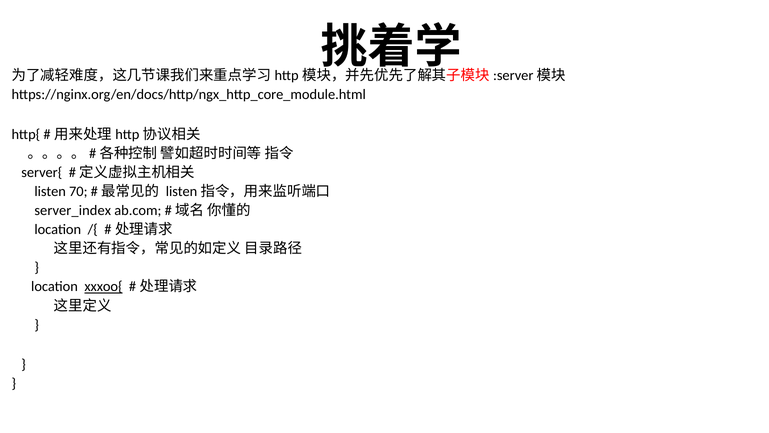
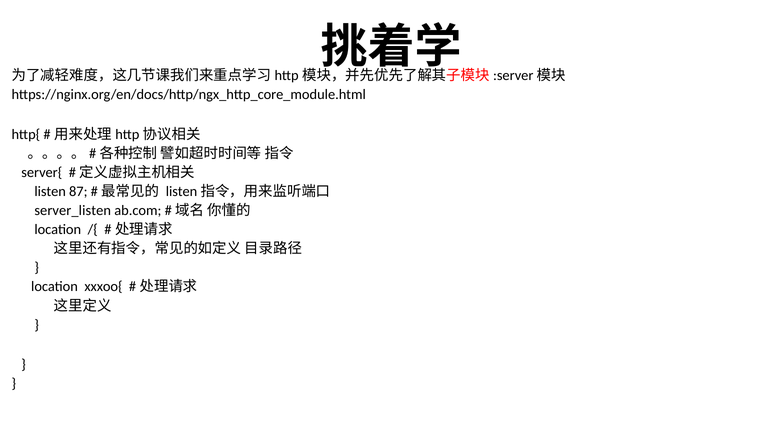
70: 70 -> 87
server_index: server_index -> server_listen
xxxoo{ underline: present -> none
